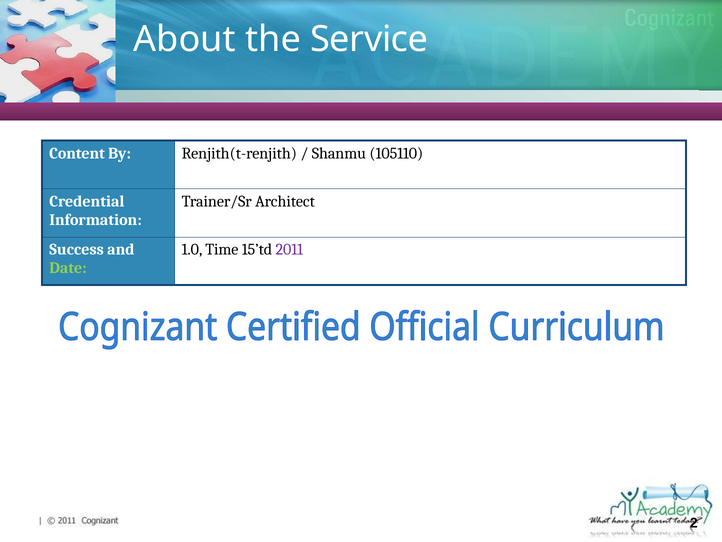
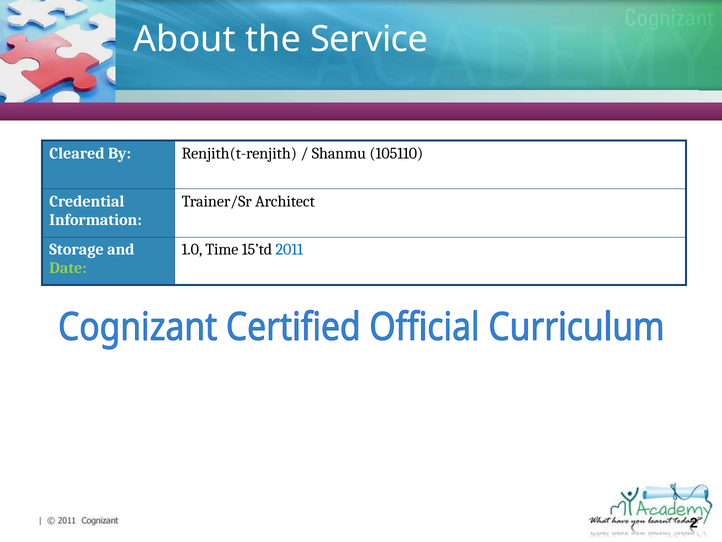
Content: Content -> Cleared
Success: Success -> Storage
2011 colour: purple -> blue
